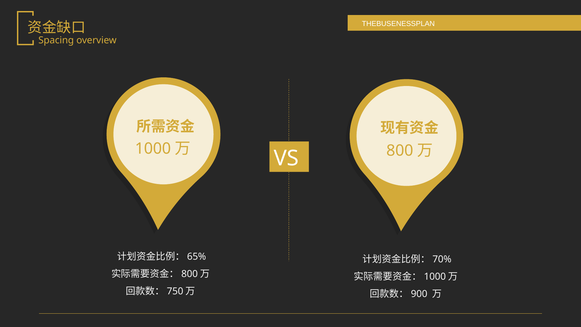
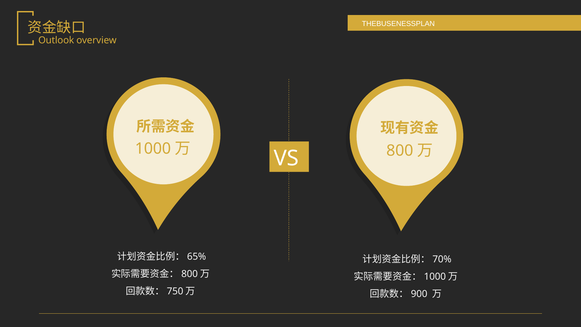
Spacing: Spacing -> Outlook
